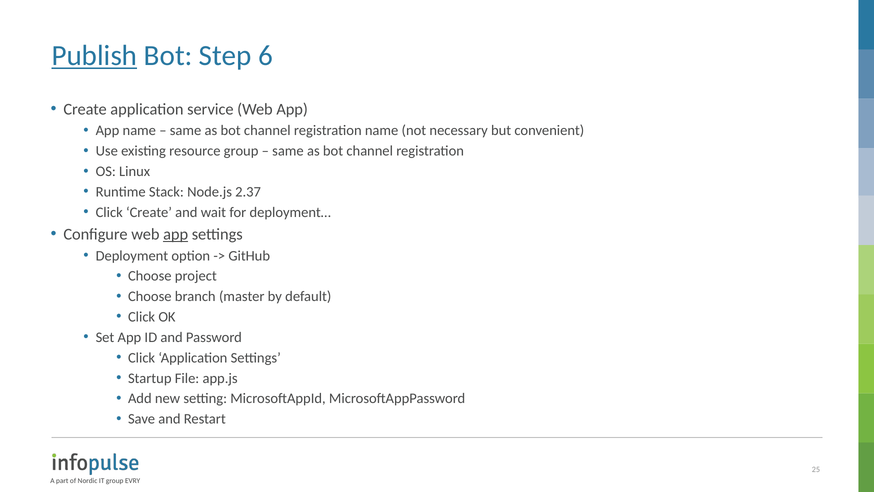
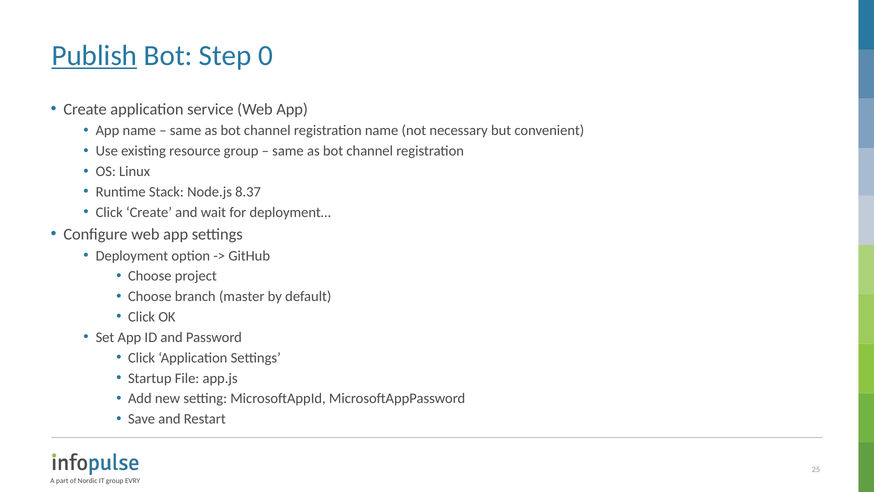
6: 6 -> 0
2.37: 2.37 -> 8.37
app at (176, 234) underline: present -> none
